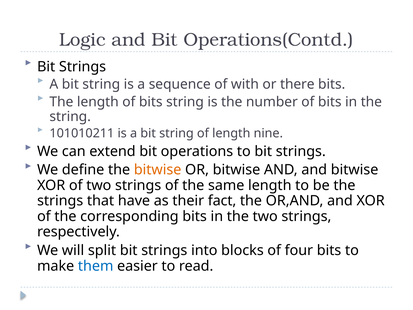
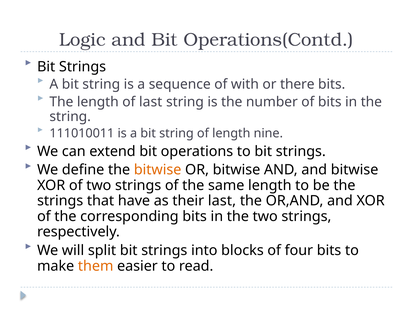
length of bits: bits -> last
101010211: 101010211 -> 111010011
their fact: fact -> last
them colour: blue -> orange
